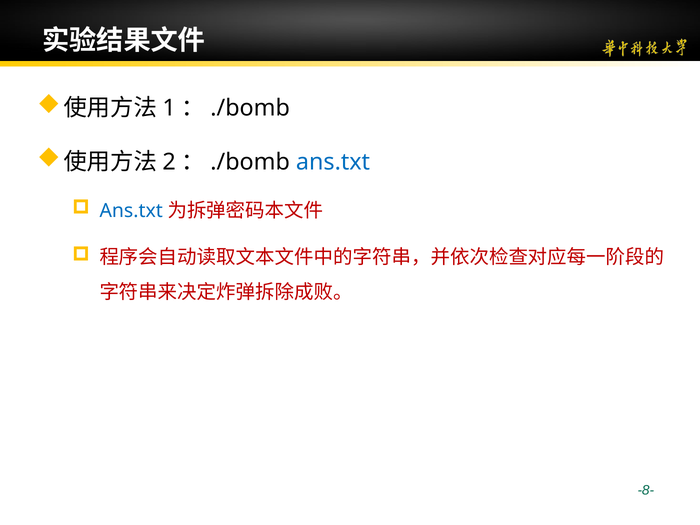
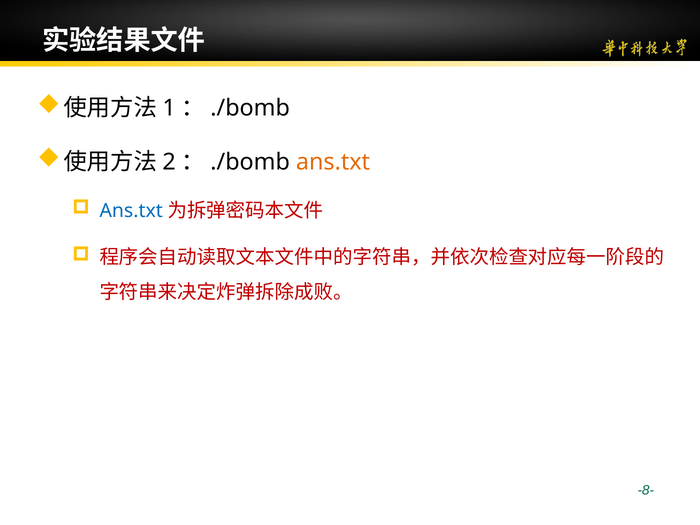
ans.txt at (333, 162) colour: blue -> orange
